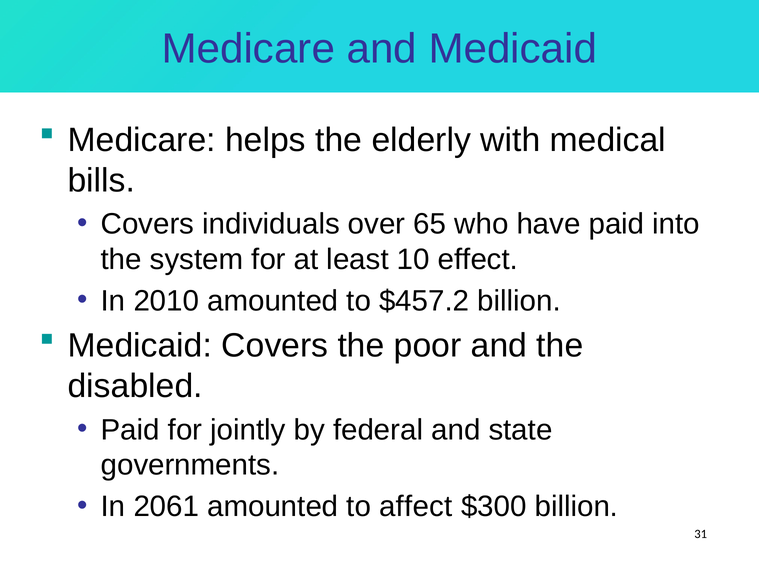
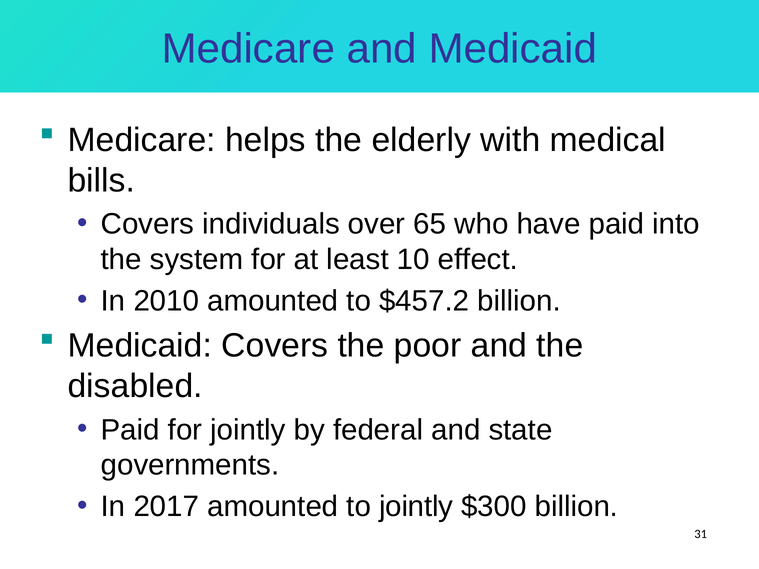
2061: 2061 -> 2017
to affect: affect -> jointly
